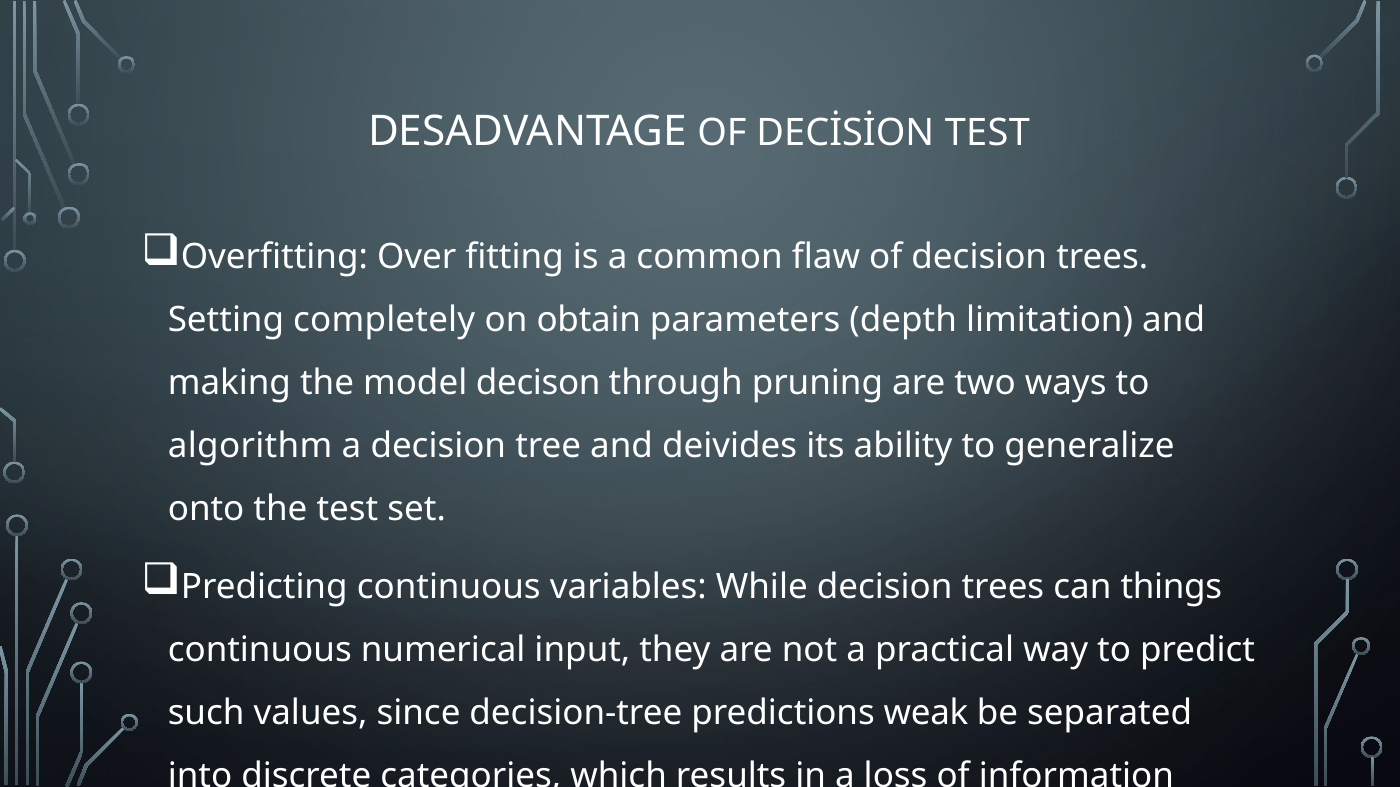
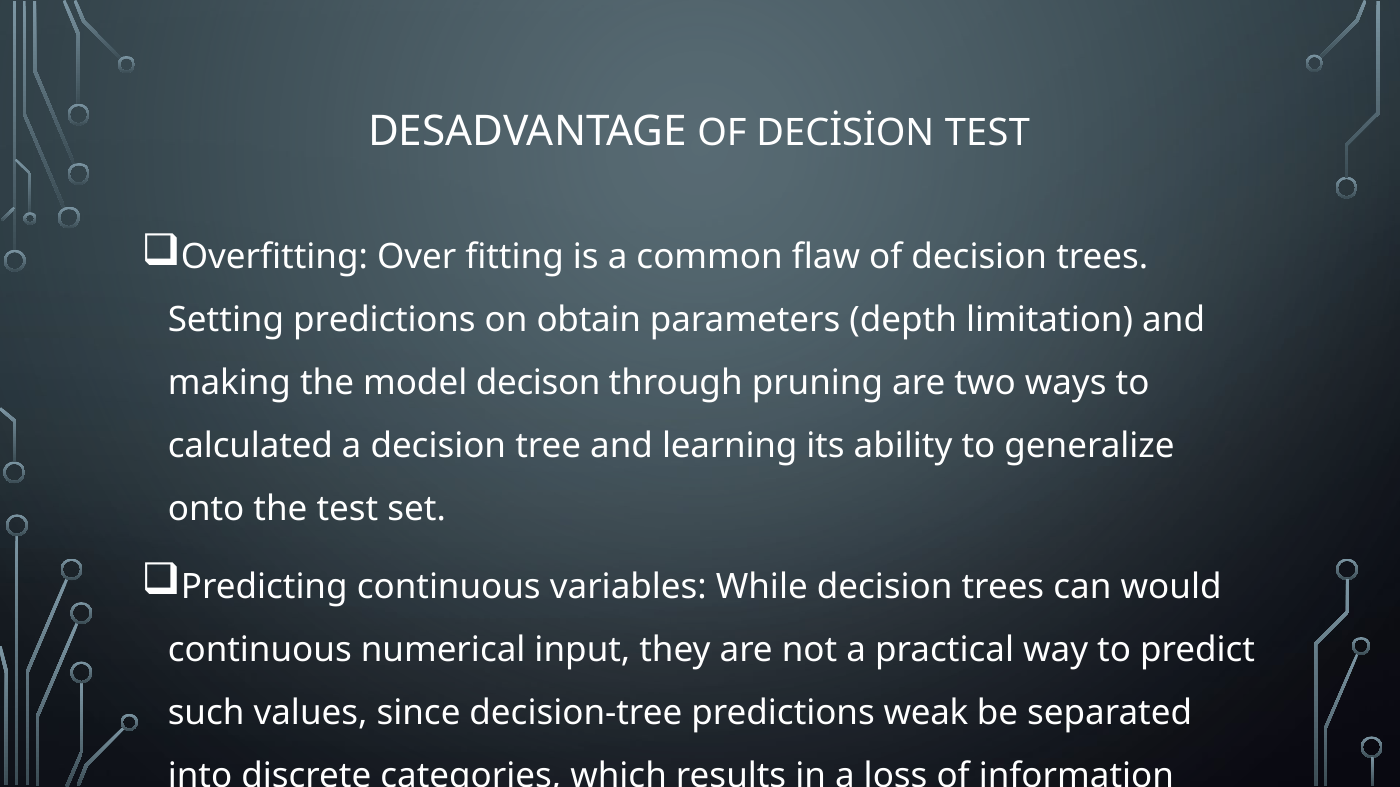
Setting completely: completely -> predictions
algorithm: algorithm -> calculated
deivides: deivides -> learning
things: things -> would
